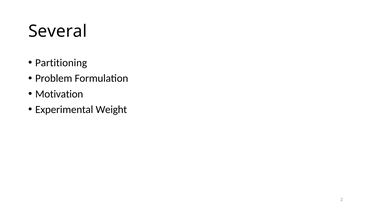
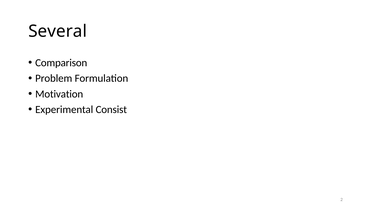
Partitioning: Partitioning -> Comparison
Weight: Weight -> Consist
